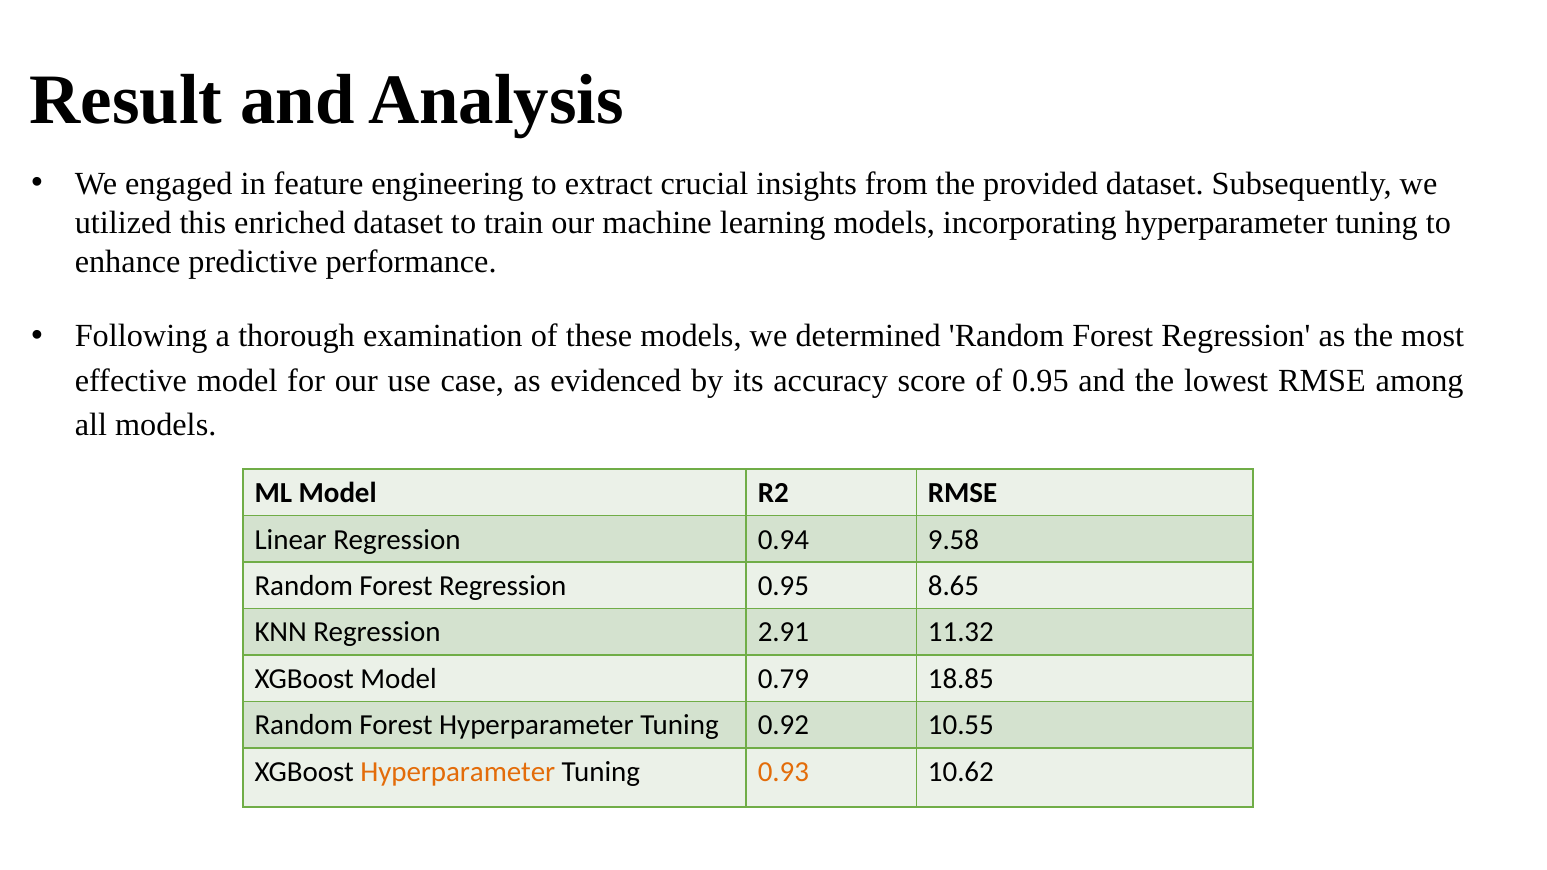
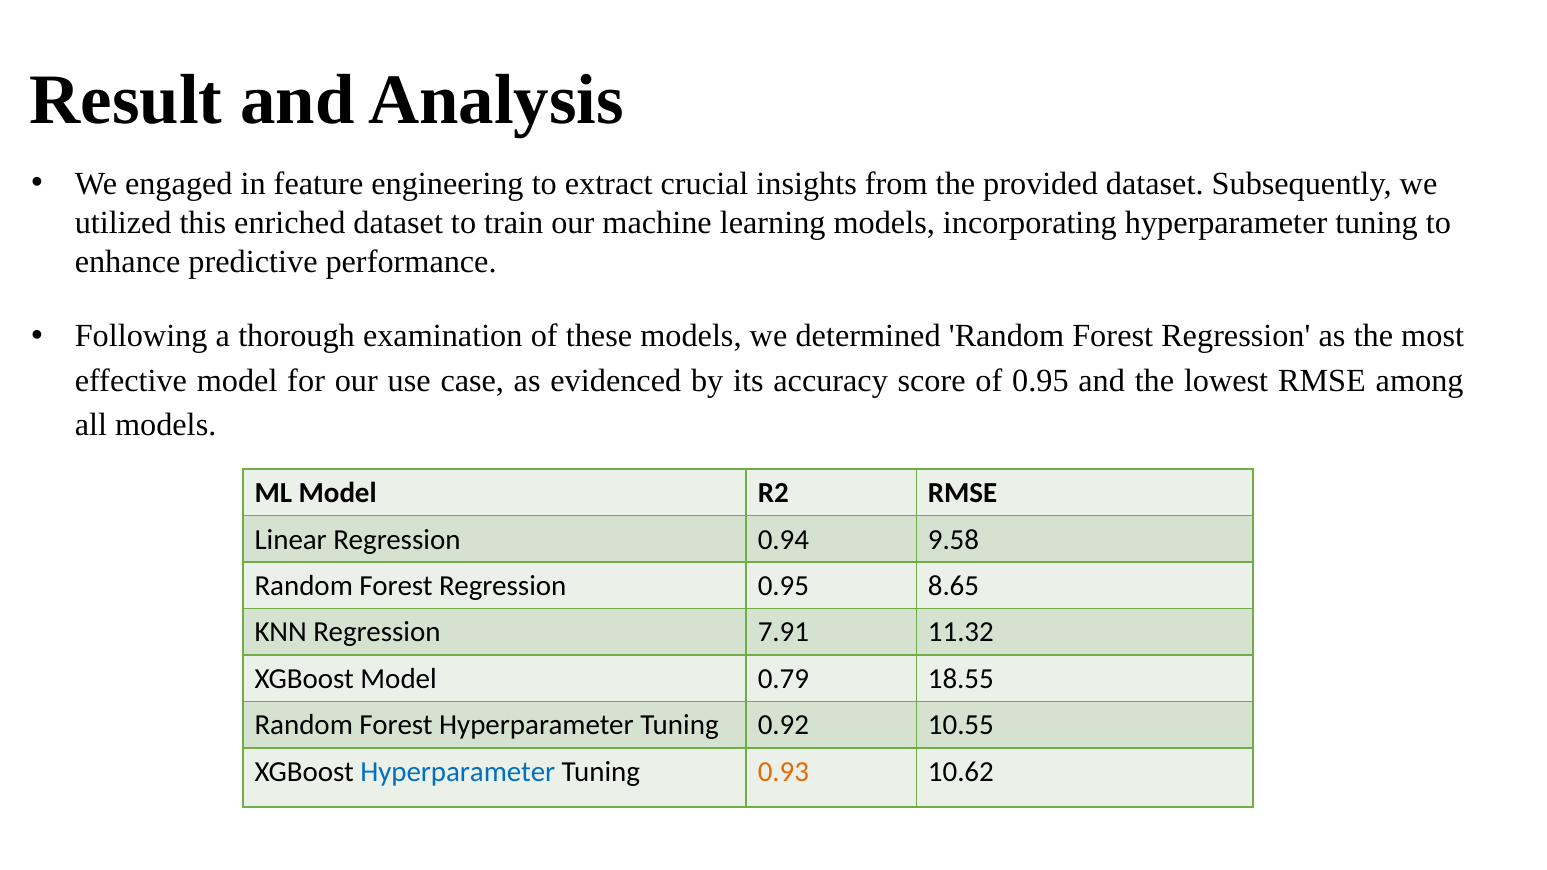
2.91: 2.91 -> 7.91
18.85: 18.85 -> 18.55
Hyperparameter at (458, 772) colour: orange -> blue
